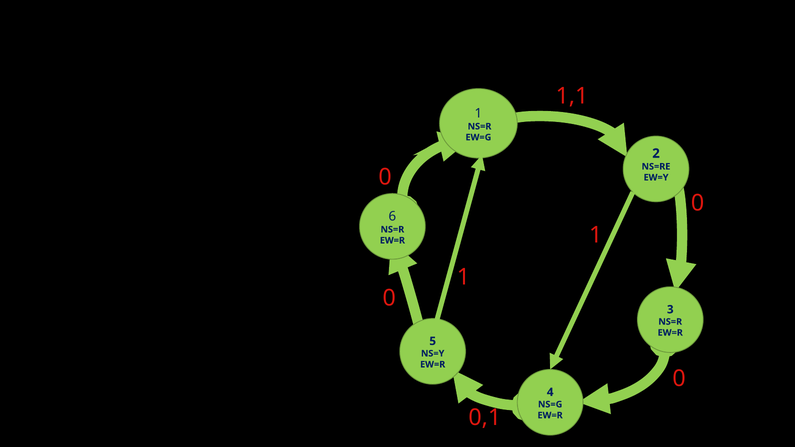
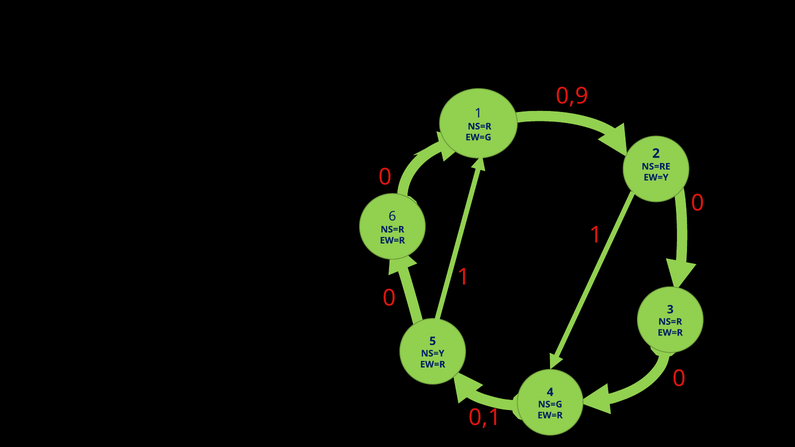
1,1: 1,1 -> 0,9
